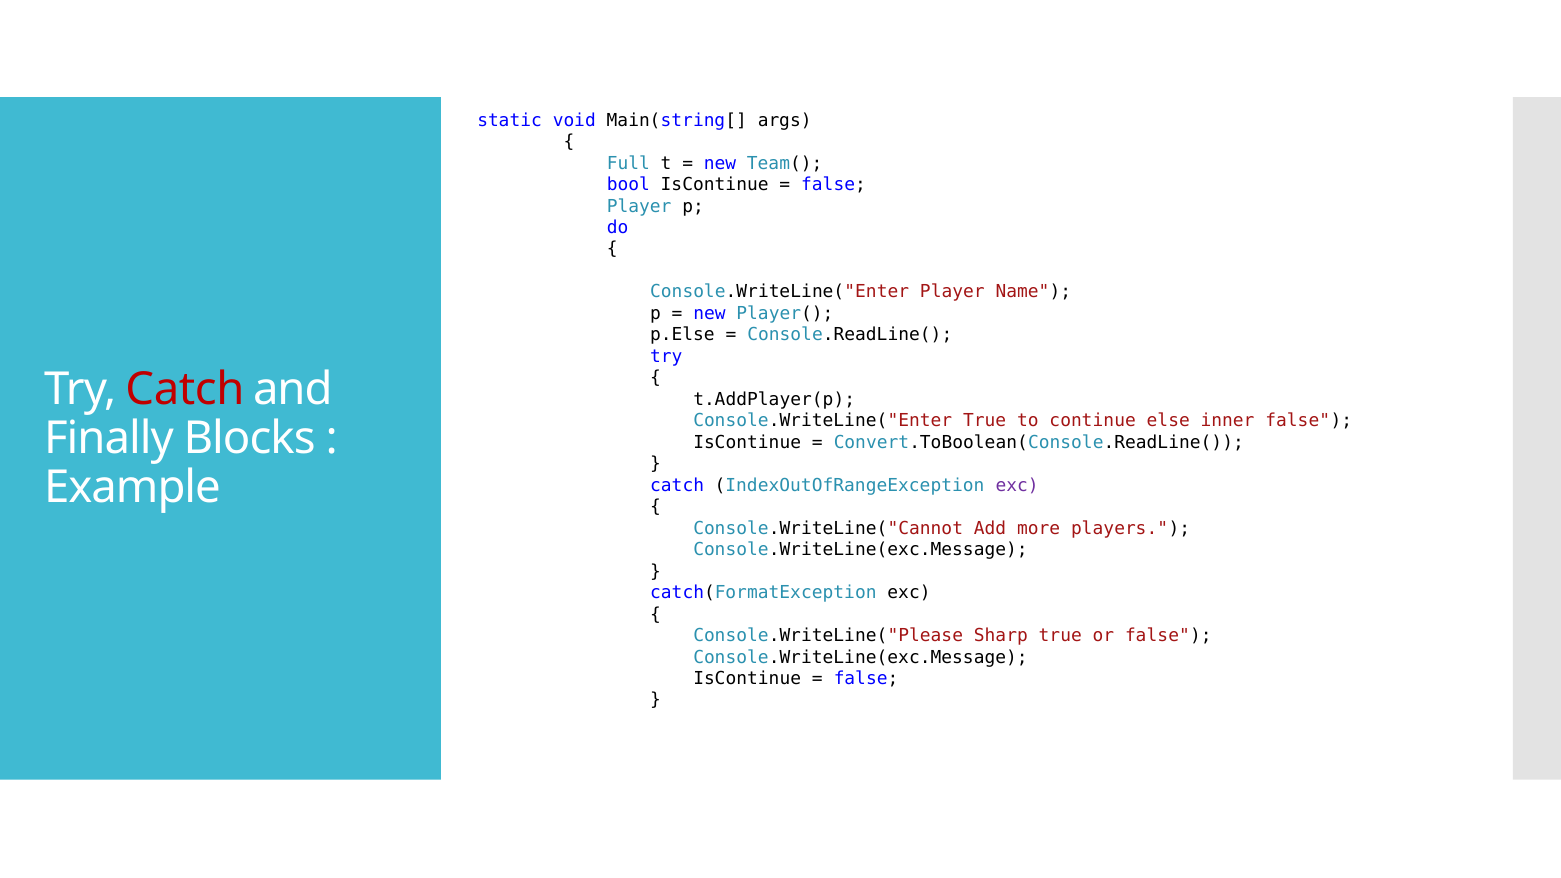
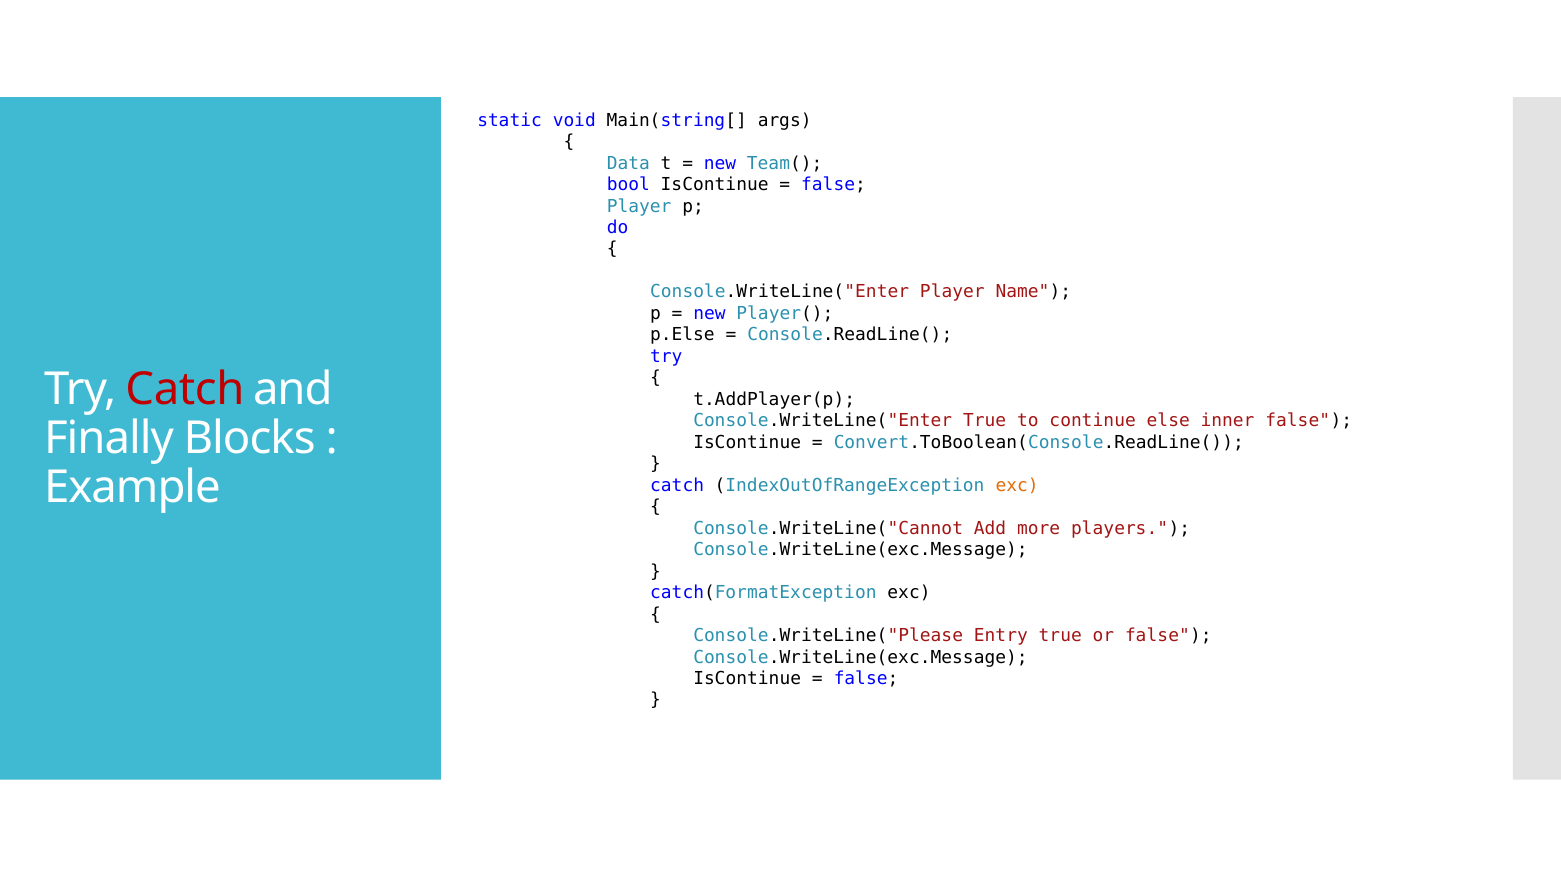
Full: Full -> Data
exc at (1017, 485) colour: purple -> orange
Sharp: Sharp -> Entry
